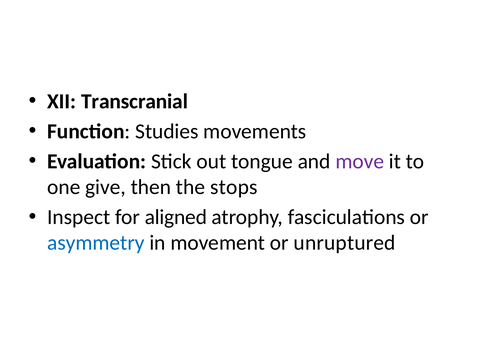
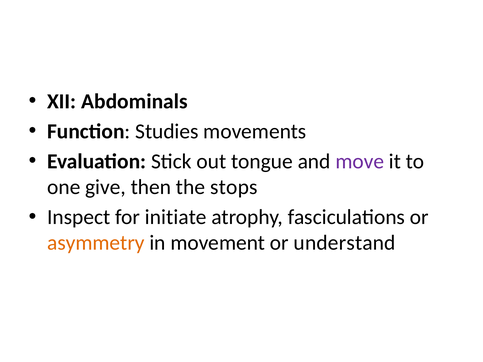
Transcranial: Transcranial -> Abdominals
aligned: aligned -> initiate
asymmetry colour: blue -> orange
unruptured: unruptured -> understand
